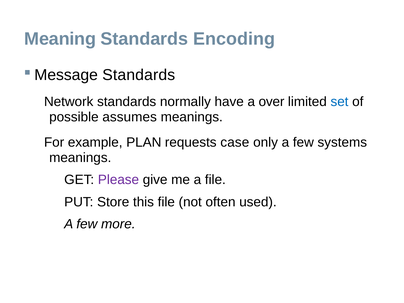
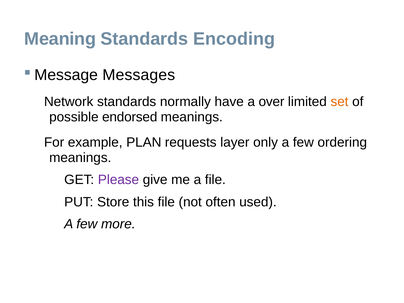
Standards at (139, 75): Standards -> Messages
set colour: blue -> orange
assumes: assumes -> endorsed
case: case -> layer
systems: systems -> ordering
